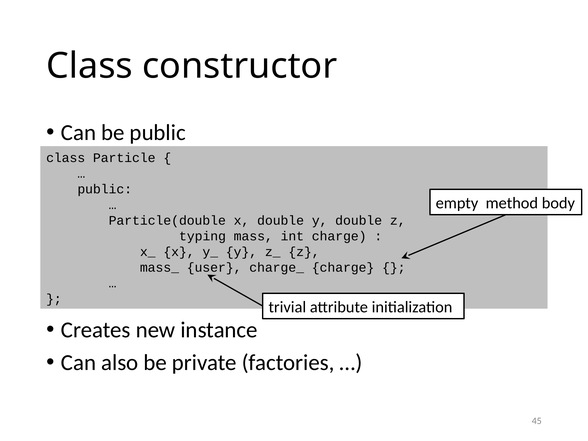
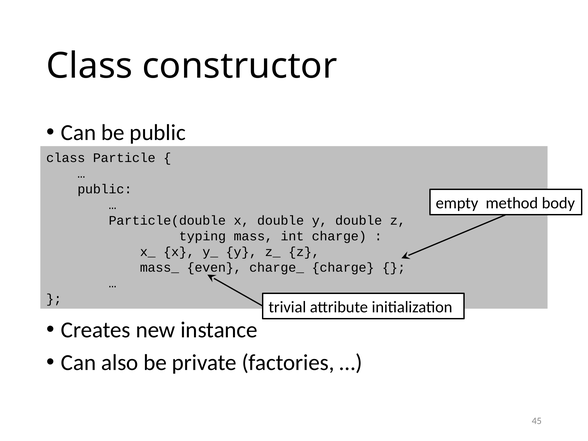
user: user -> even
